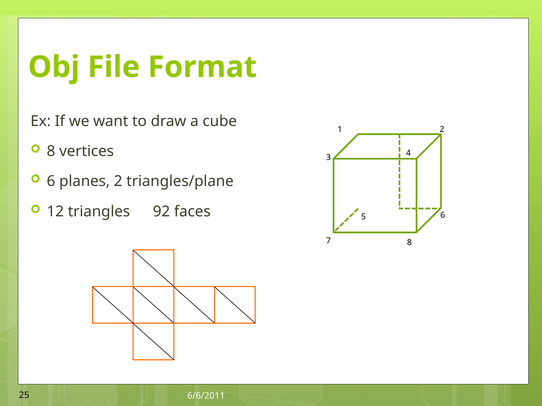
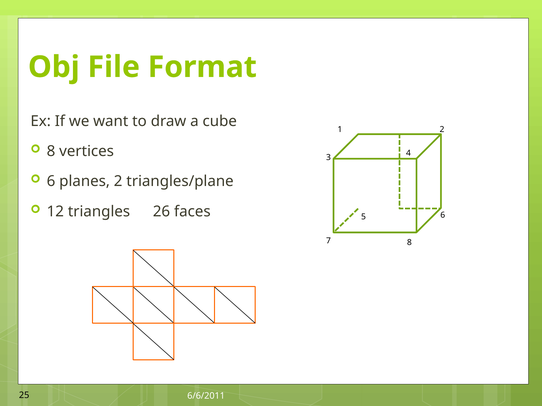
92: 92 -> 26
